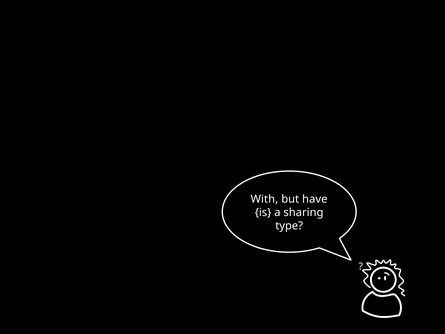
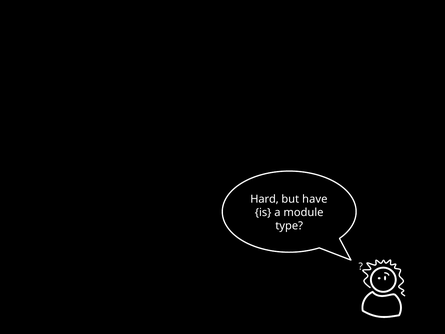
With: With -> Hard
sharing: sharing -> module
